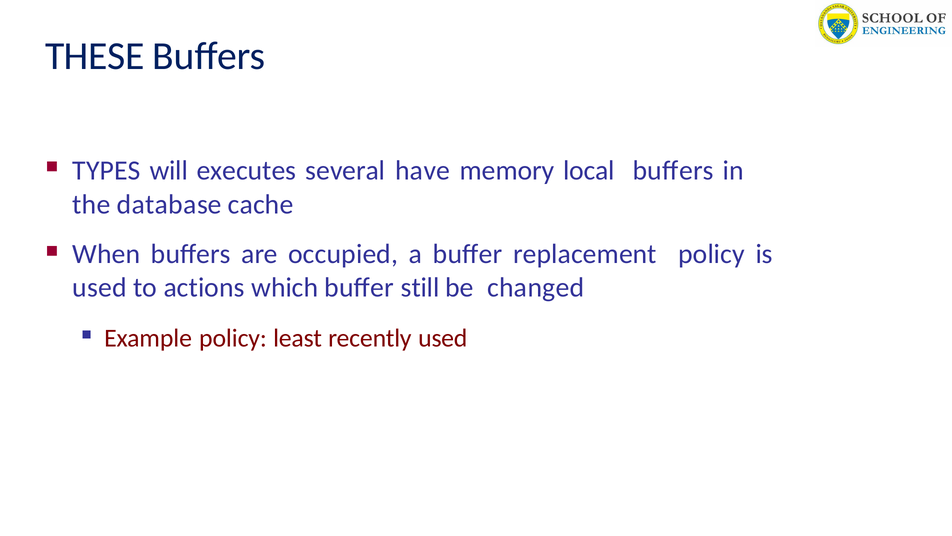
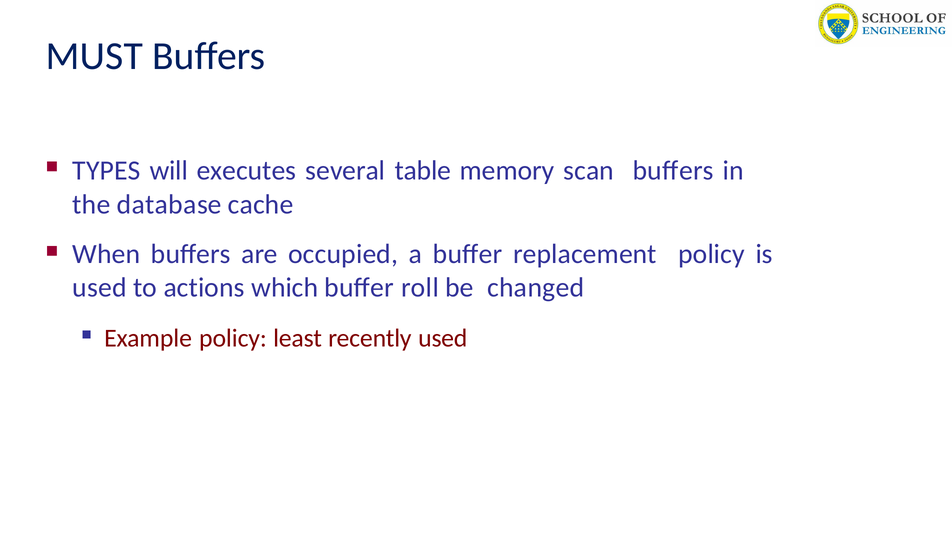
THESE: THESE -> MUST
have: have -> table
local: local -> scan
still: still -> roll
